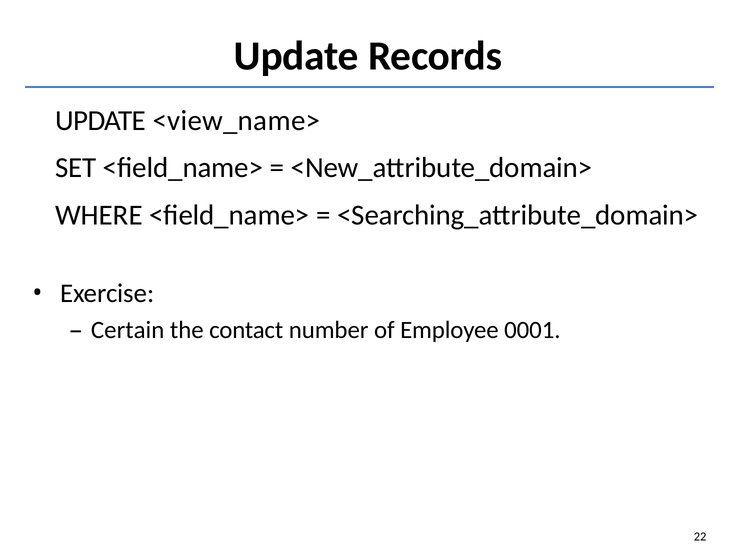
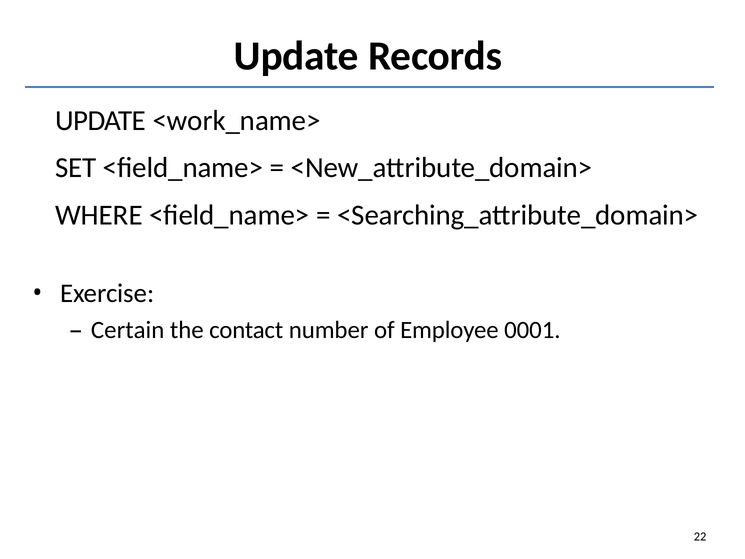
<view_name>: <view_name> -> <work_name>
